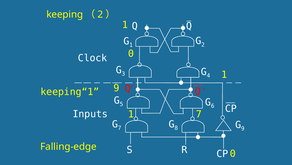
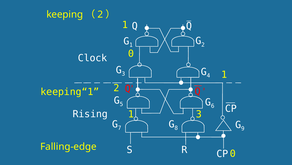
keeping“1 9: 9 -> 2
Inputs: Inputs -> Rising
1 7: 7 -> 3
